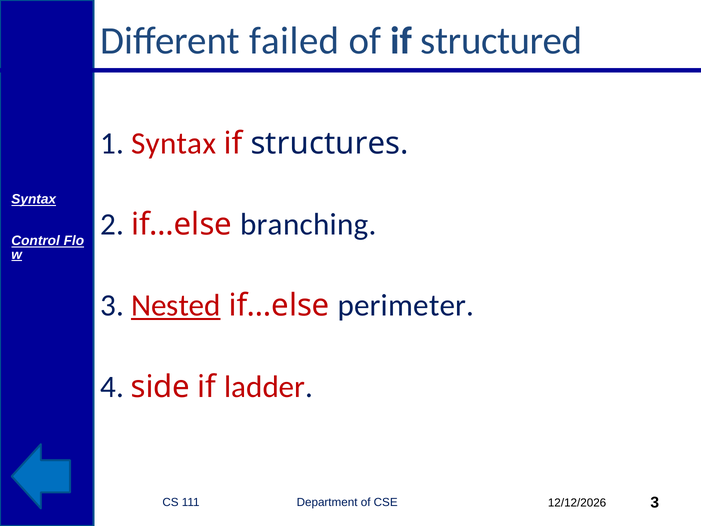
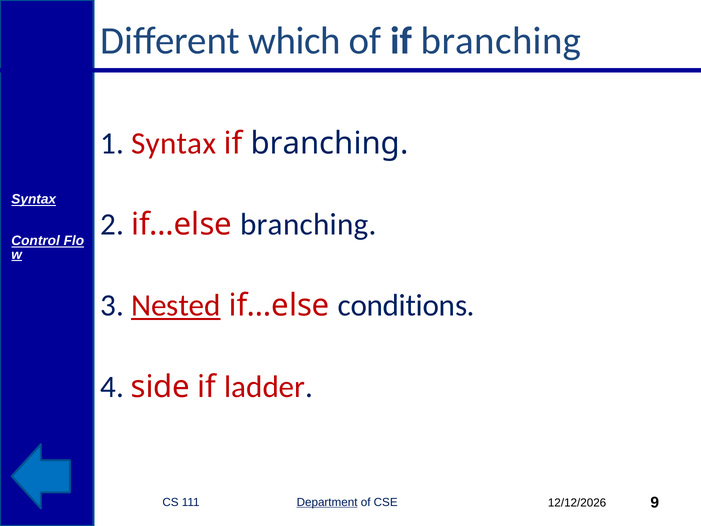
failed: failed -> which
of if structured: structured -> branching
structures at (330, 143): structures -> branching
perimeter: perimeter -> conditions
Department underline: none -> present
3 at (655, 502): 3 -> 9
